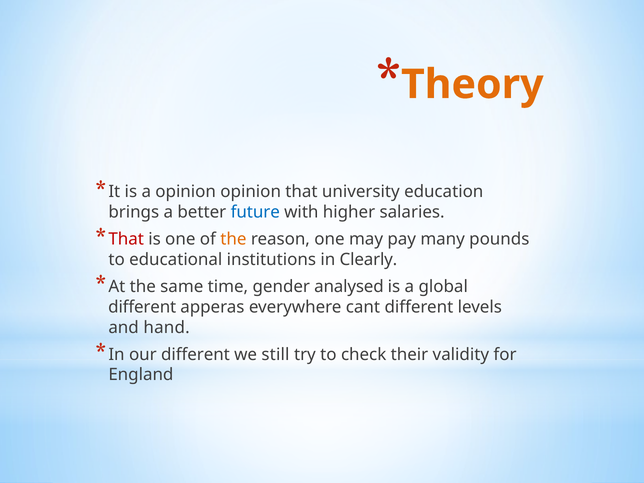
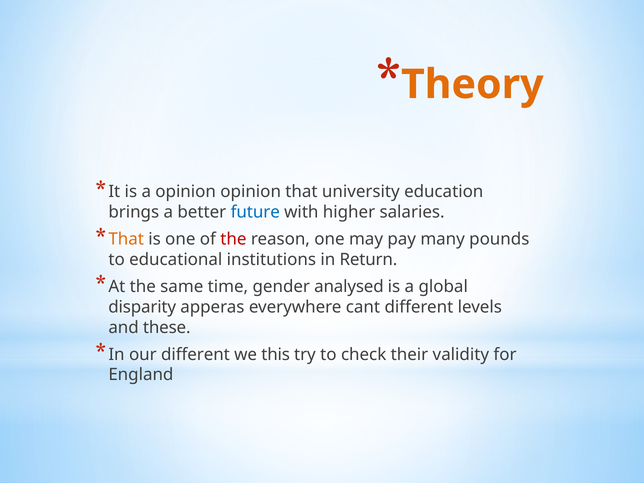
That at (126, 239) colour: red -> orange
the at (233, 239) colour: orange -> red
Clearly: Clearly -> Return
different at (142, 307): different -> disparity
hand: hand -> these
still: still -> this
